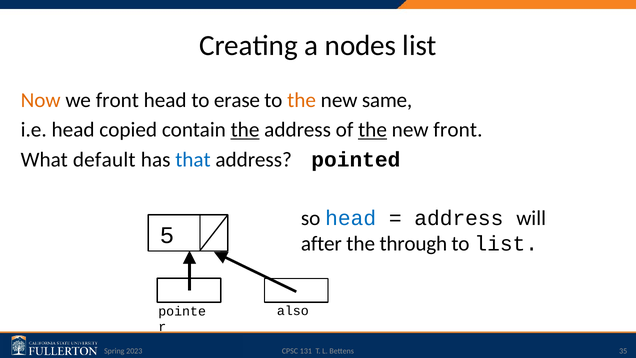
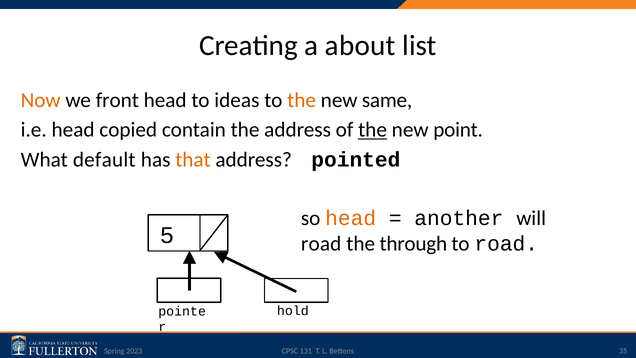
nodes: nodes -> about
erase: erase -> ideas
the at (245, 130) underline: present -> none
new front: front -> point
that colour: blue -> orange
head at (351, 218) colour: blue -> orange
address at (459, 218): address -> another
after at (321, 244): after -> road
to list: list -> road
also: also -> hold
